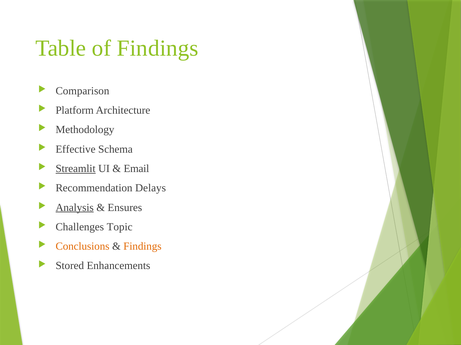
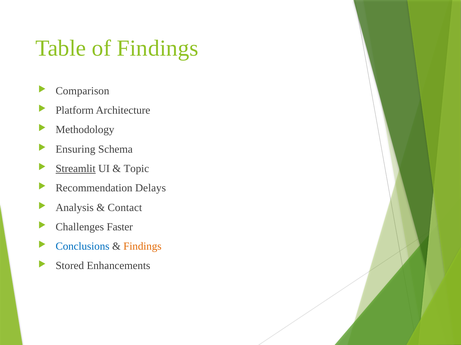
Effective: Effective -> Ensuring
Email: Email -> Topic
Analysis underline: present -> none
Ensures: Ensures -> Contact
Topic: Topic -> Faster
Conclusions colour: orange -> blue
